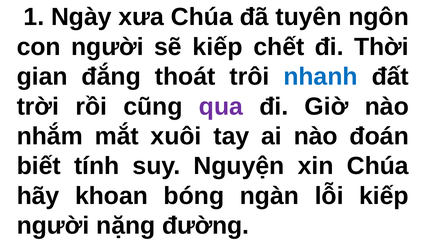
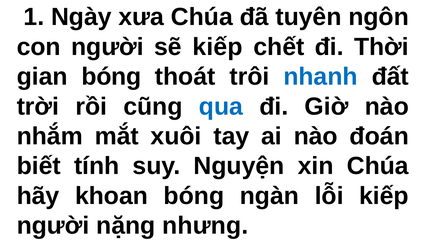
gian đắng: đắng -> bóng
qua colour: purple -> blue
đường: đường -> nhưng
